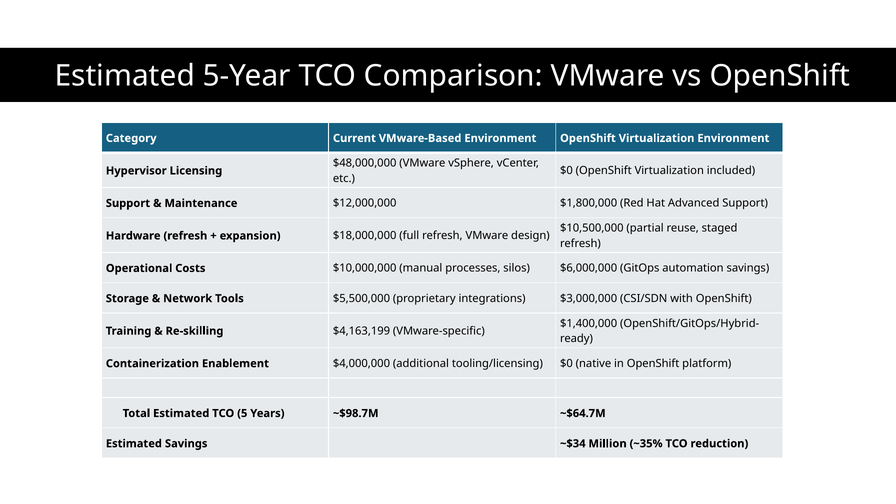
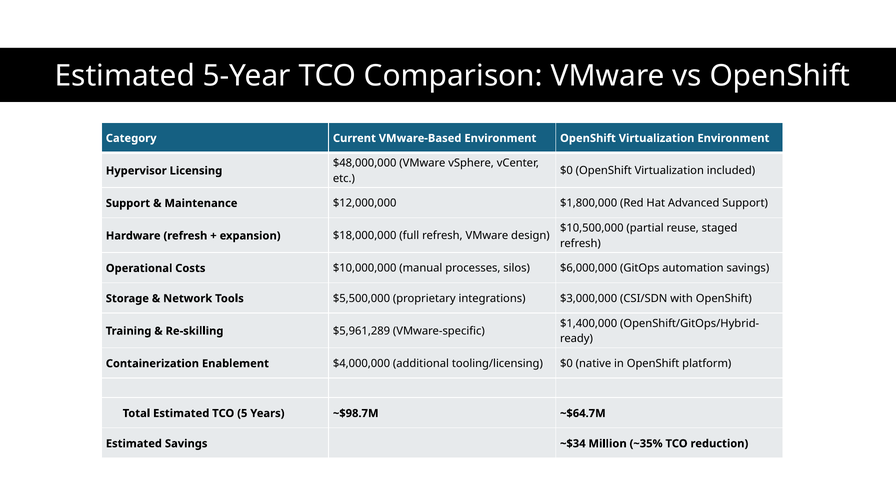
$4,163,199: $4,163,199 -> $5,961,289
